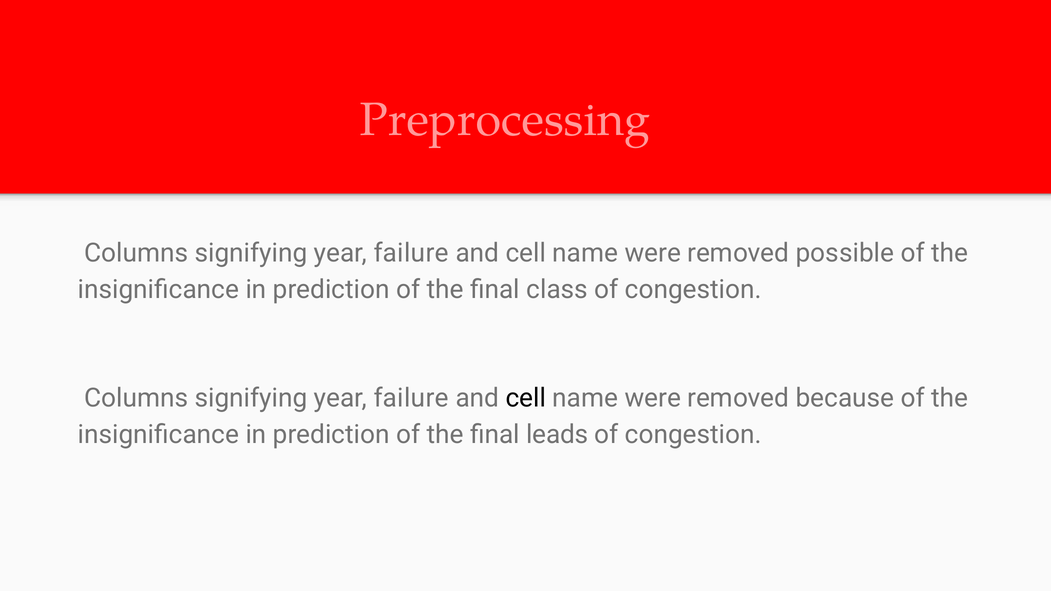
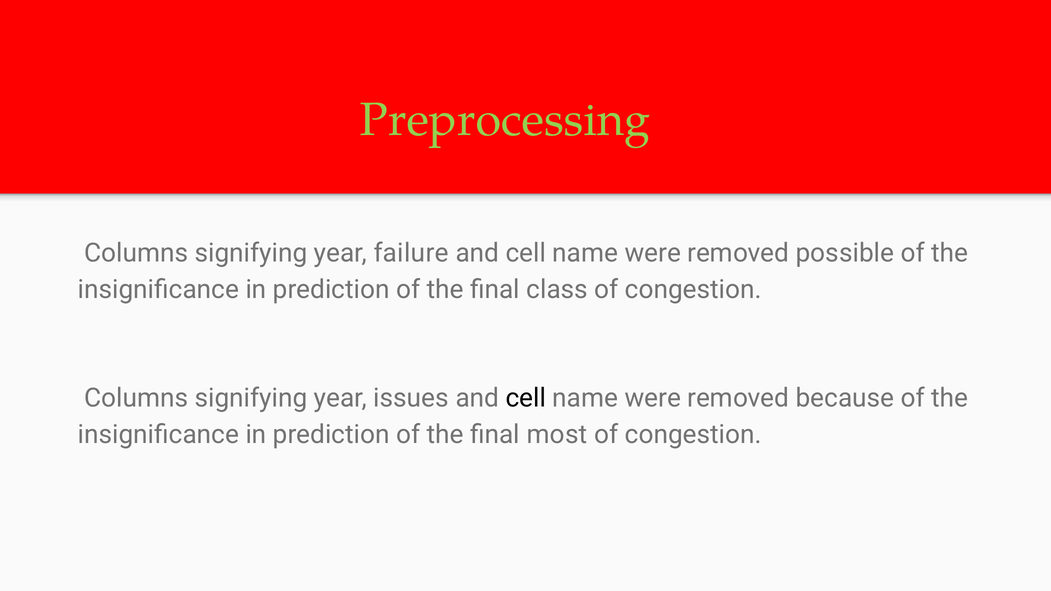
Preprocessing colour: pink -> light green
failure at (411, 398): failure -> issues
leads: leads -> most
